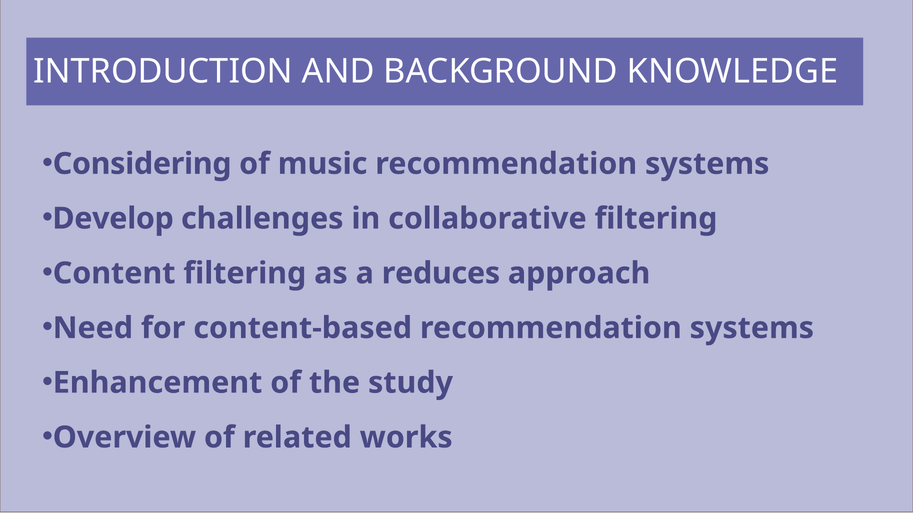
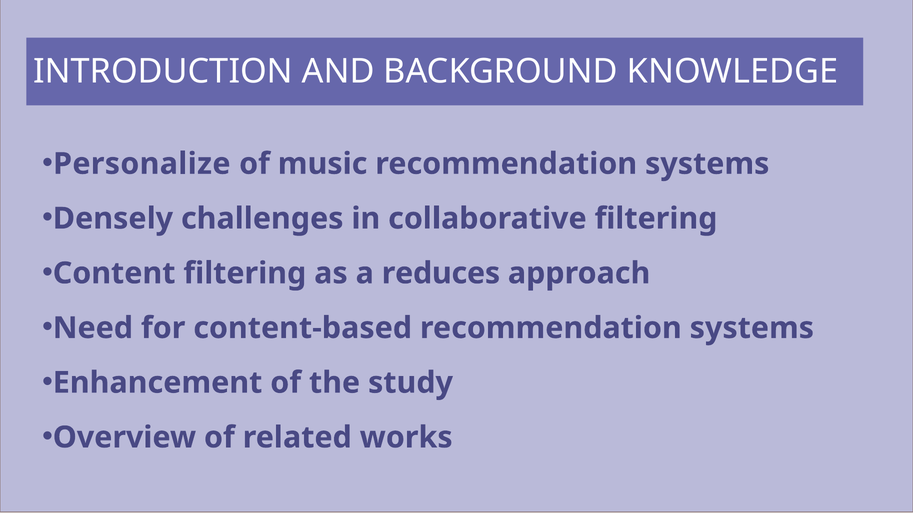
Considering: Considering -> Personalize
Develop: Develop -> Densely
